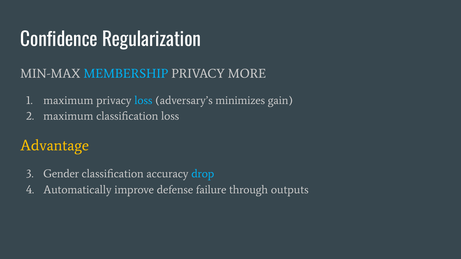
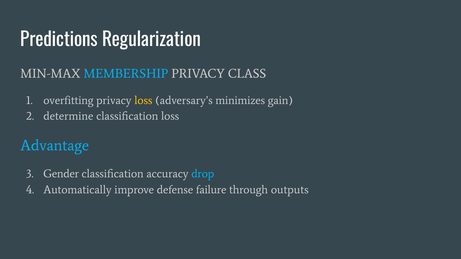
Confidence: Confidence -> Predictions
MORE: MORE -> CLASS
maximum at (68, 100): maximum -> overfitting
loss at (143, 100) colour: light blue -> yellow
maximum at (68, 116): maximum -> determine
Advantage colour: yellow -> light blue
